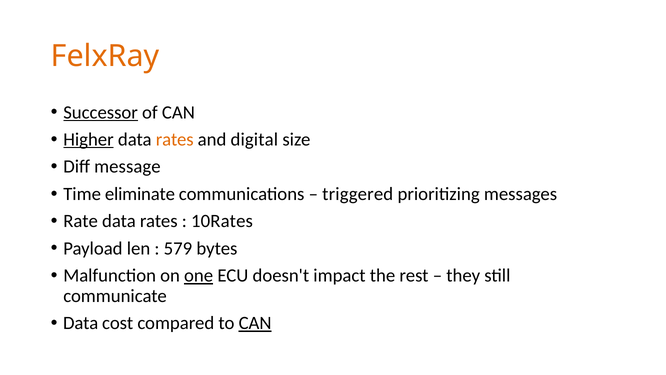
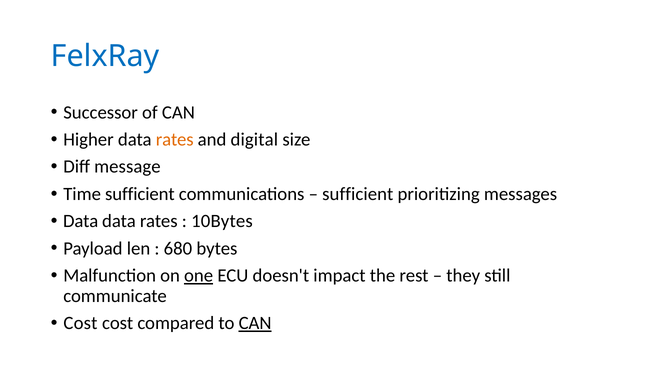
FelxRay colour: orange -> blue
Successor underline: present -> none
Higher underline: present -> none
Time eliminate: eliminate -> sufficient
triggered at (358, 194): triggered -> sufficient
Rate at (81, 221): Rate -> Data
10Rates: 10Rates -> 10Bytes
579: 579 -> 680
Data at (81, 323): Data -> Cost
